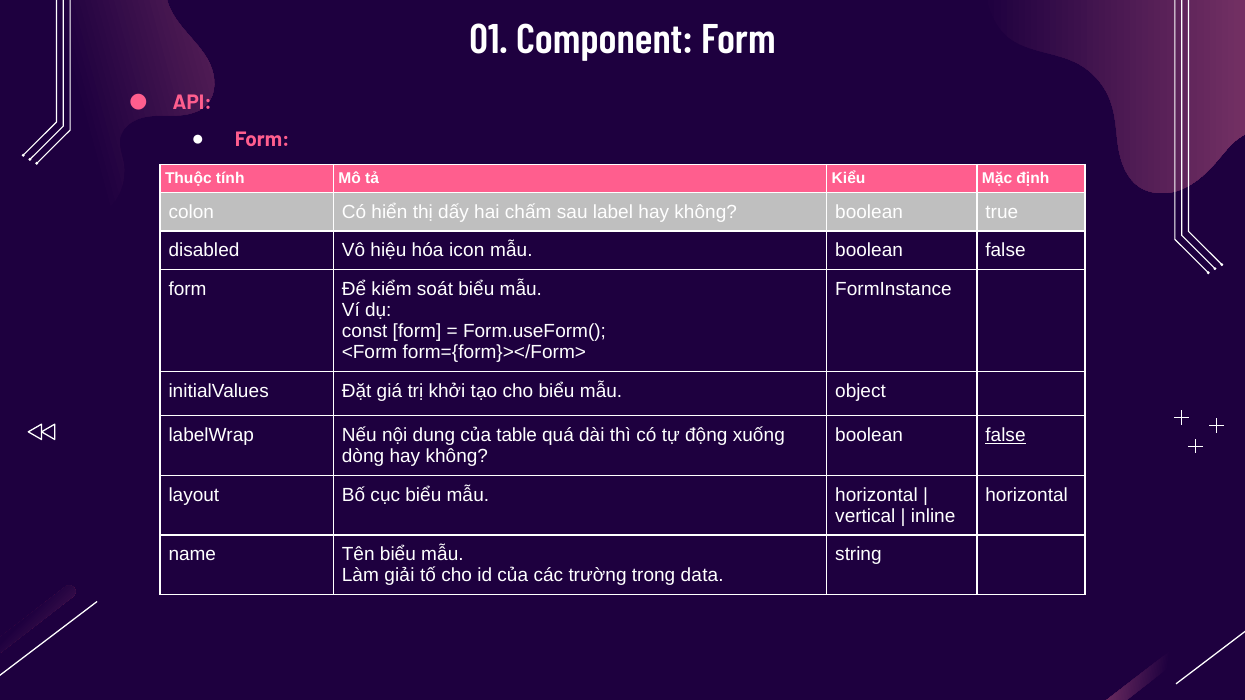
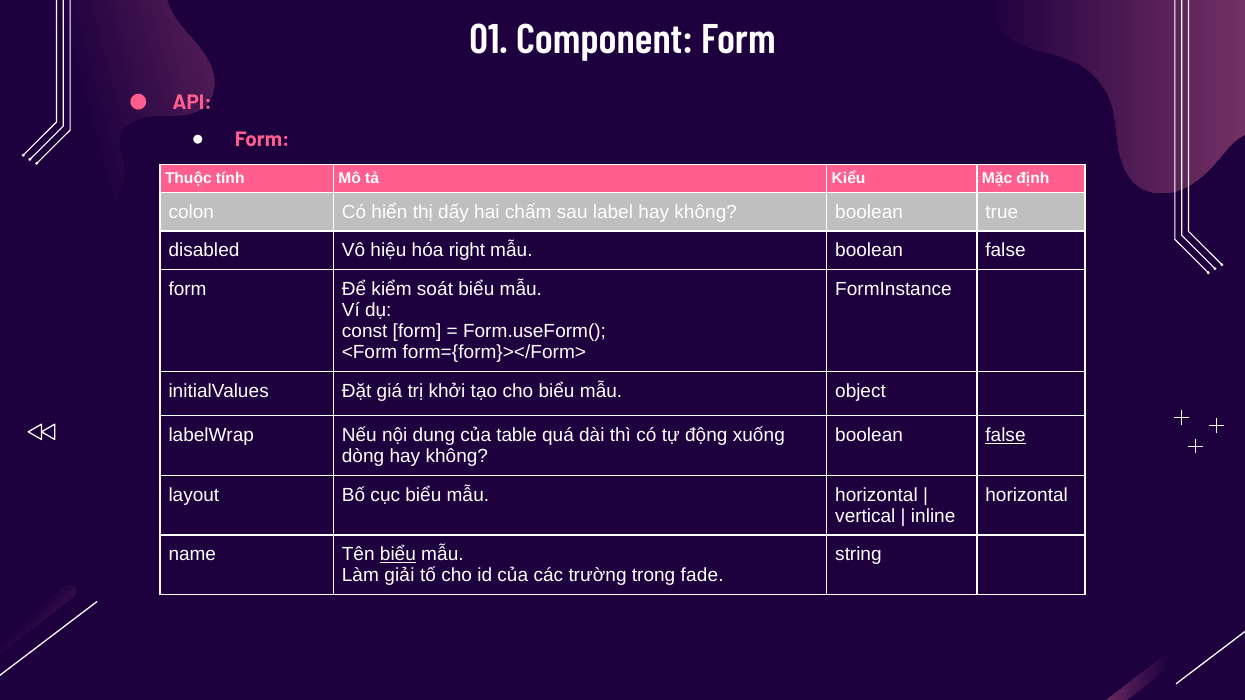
icon: icon -> right
biểu at (398, 555) underline: none -> present
data: data -> fade
